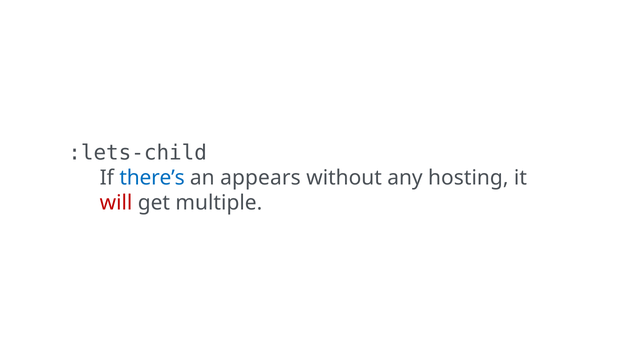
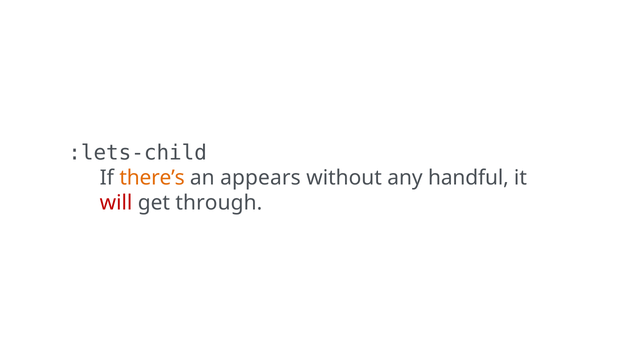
there’s colour: blue -> orange
hosting: hosting -> handful
multiple: multiple -> through
